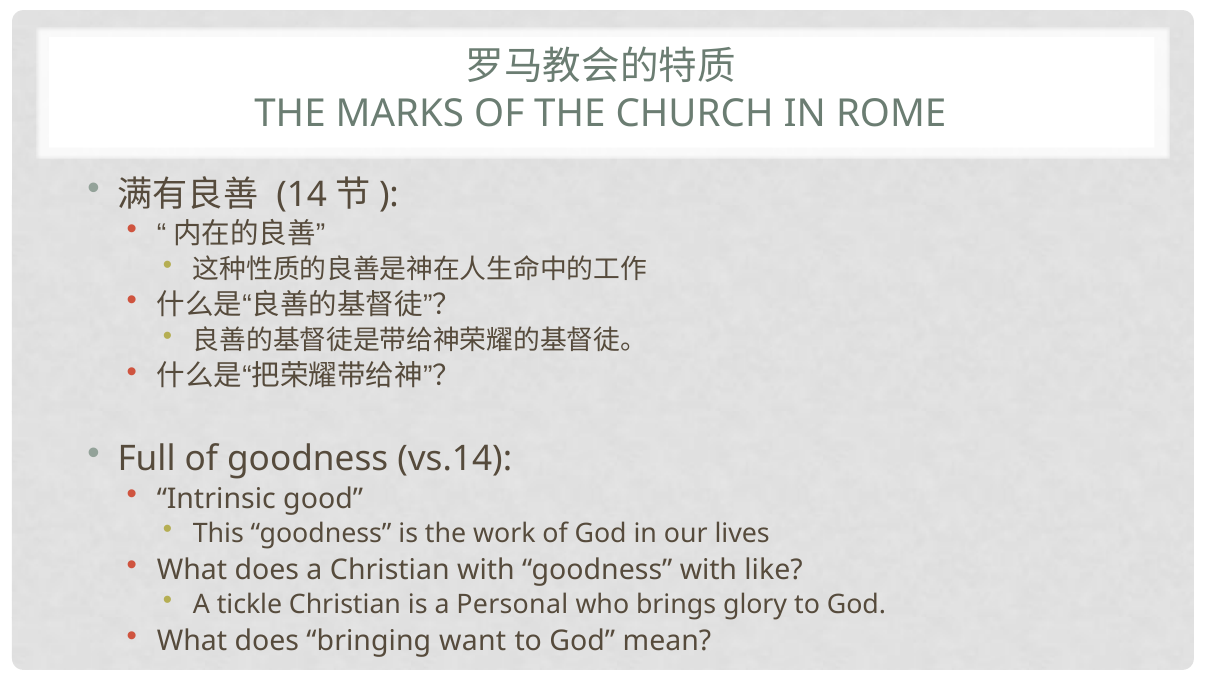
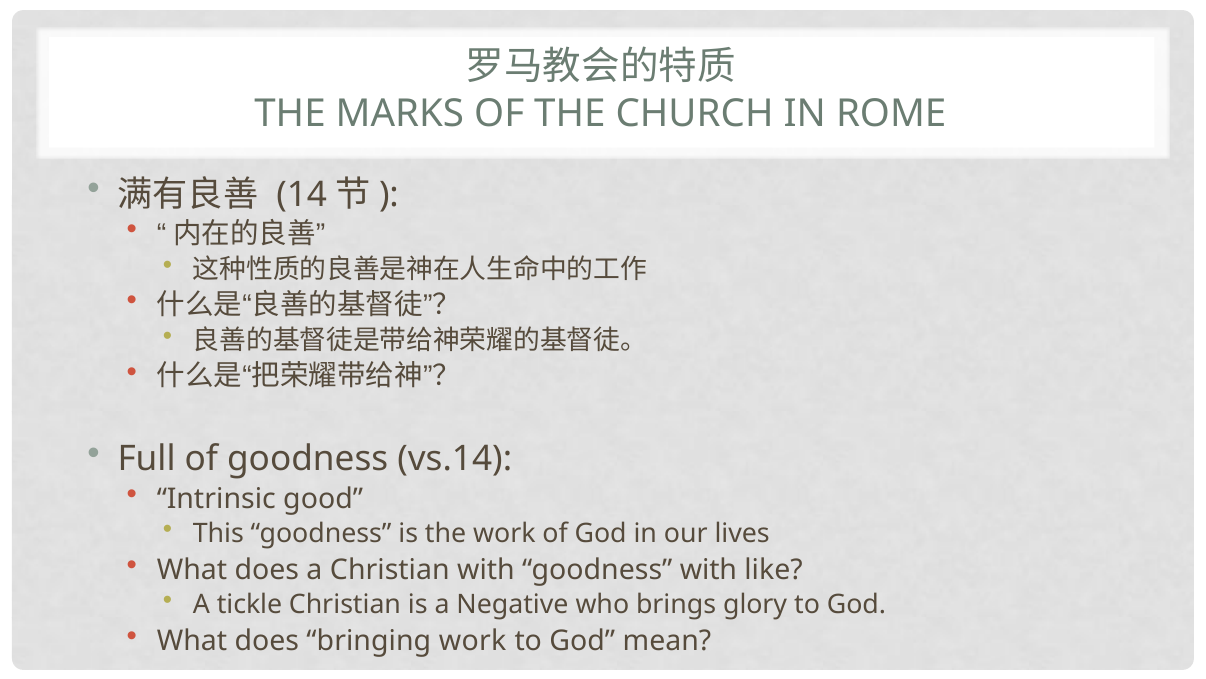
Personal: Personal -> Negative
bringing want: want -> work
